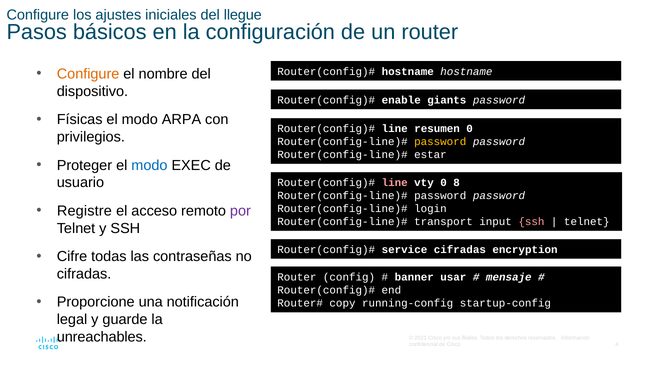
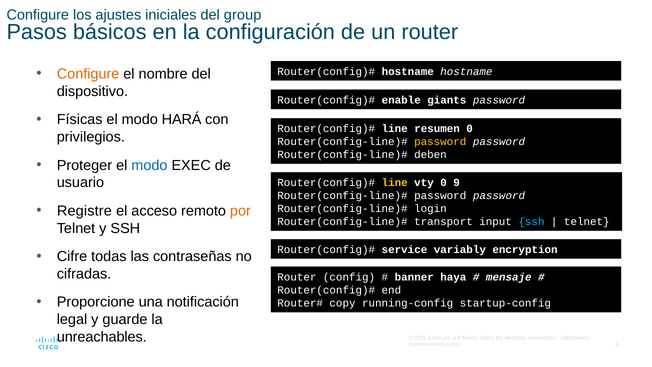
llegue: llegue -> group
ARPA: ARPA -> HARÁ
estar: estar -> deben
line at (395, 183) colour: pink -> yellow
8: 8 -> 9
por colour: purple -> orange
ssh at (531, 222) colour: pink -> light blue
service cifradas: cifradas -> variably
usar: usar -> haya
